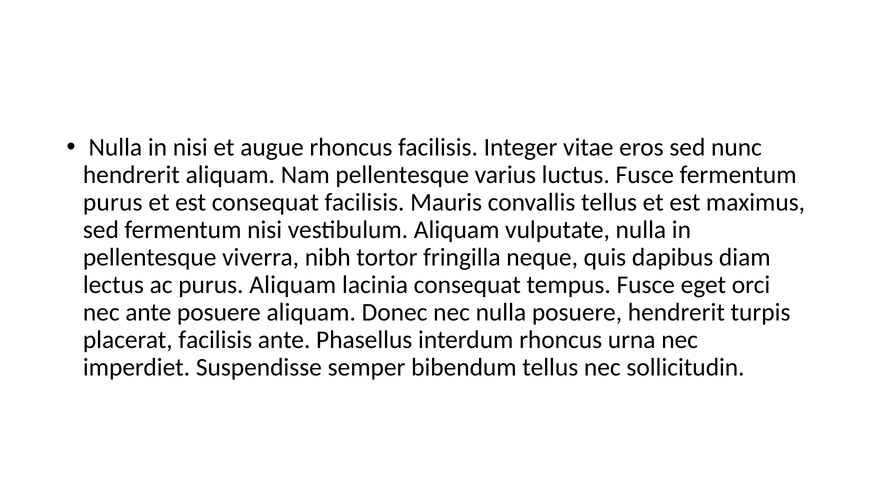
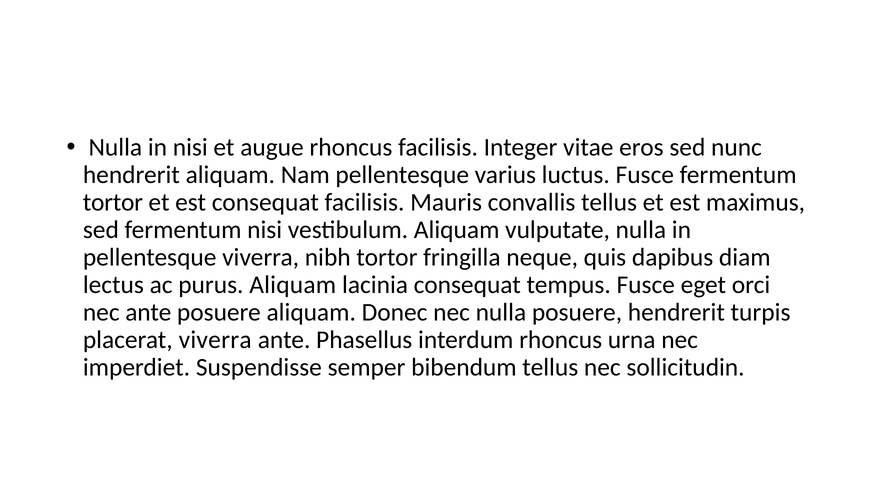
purus at (113, 203): purus -> tortor
placerat facilisis: facilisis -> viverra
